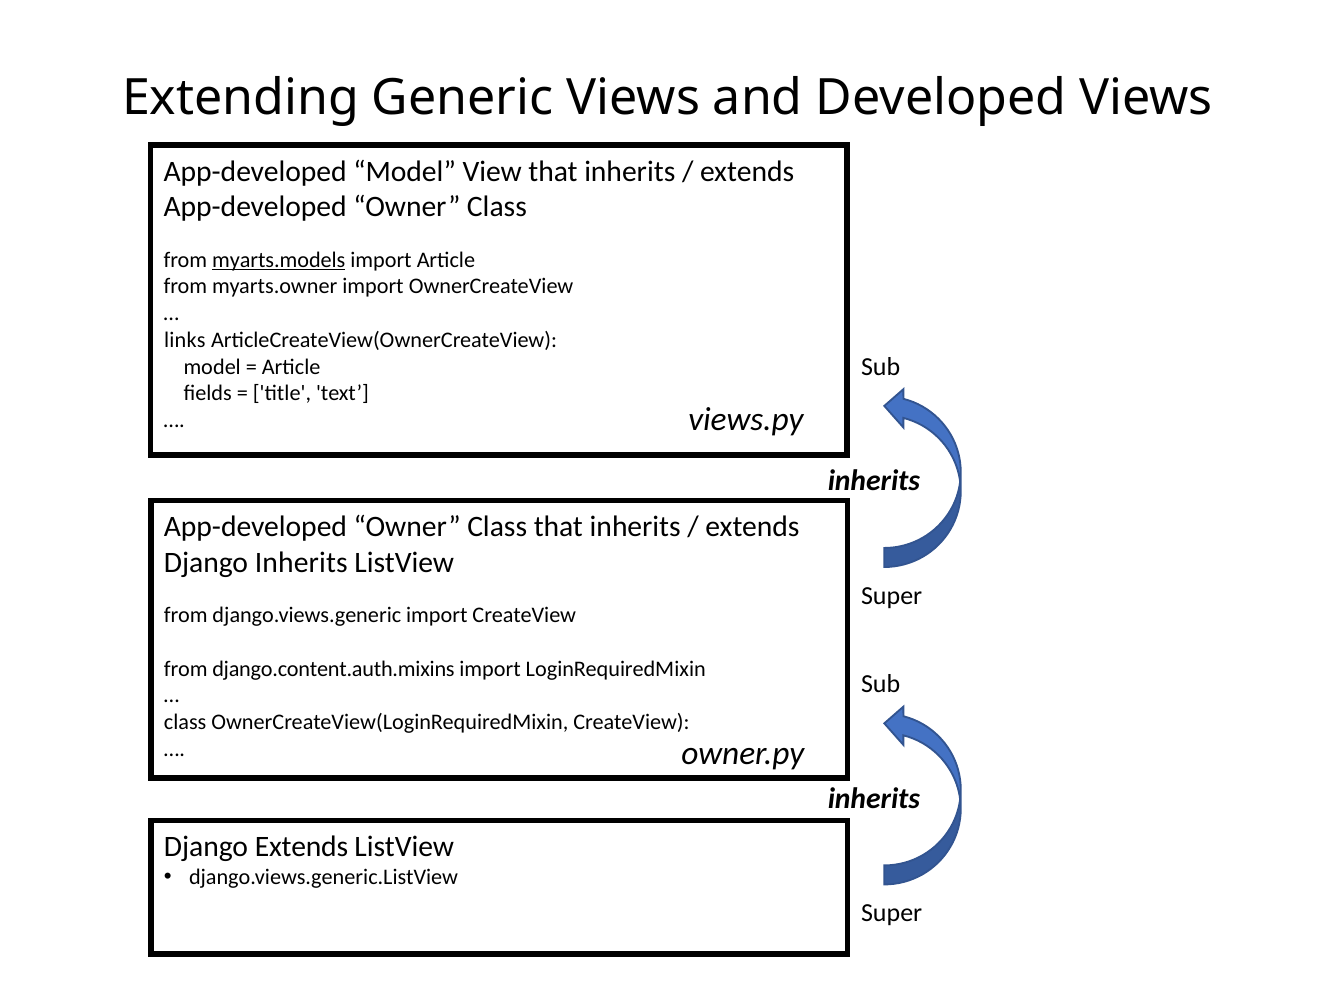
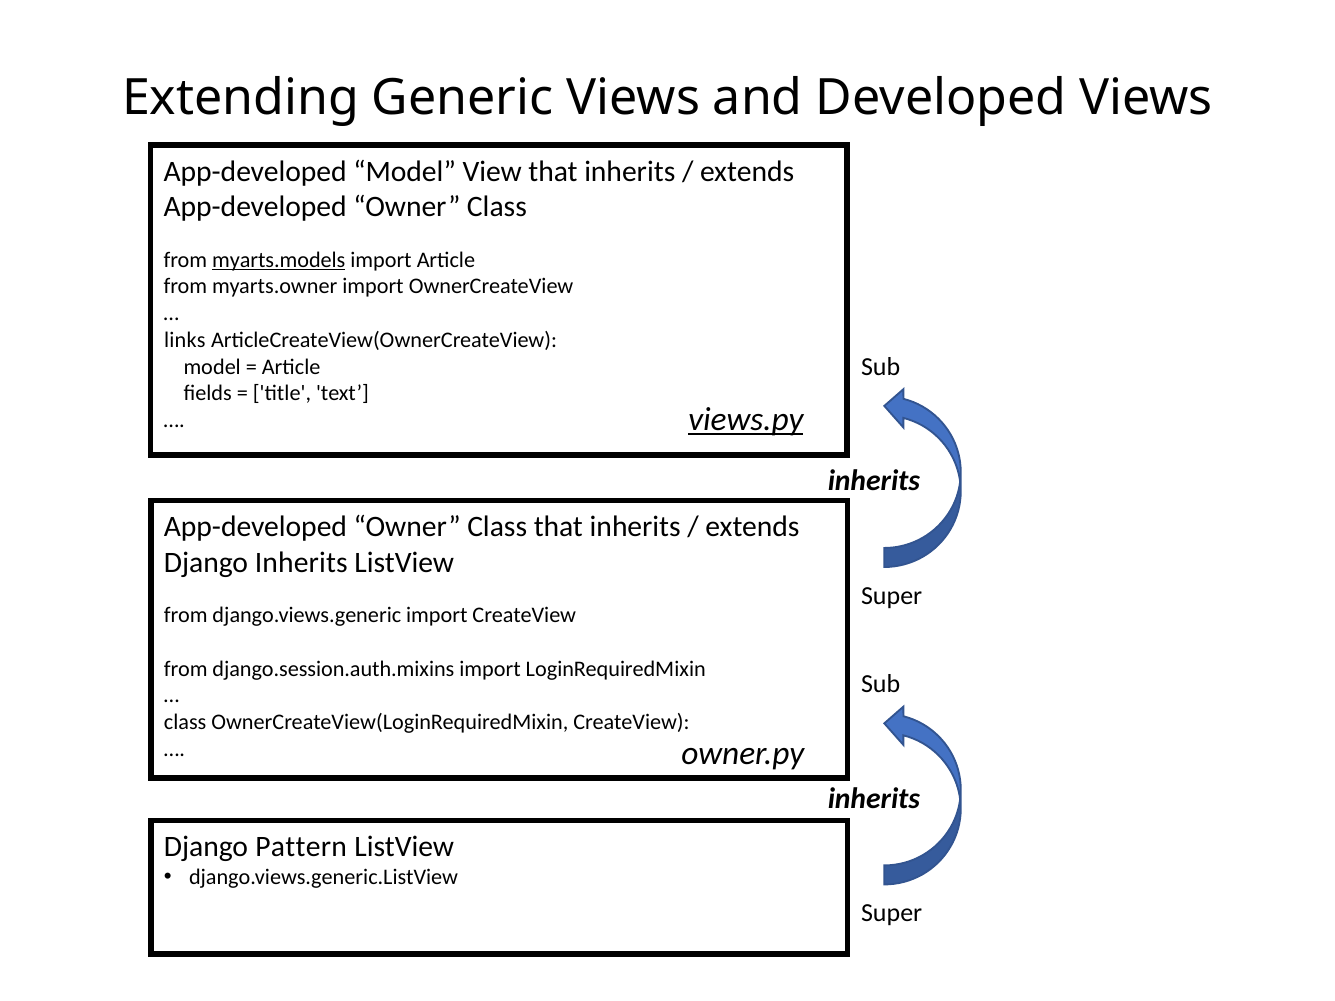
views.py underline: none -> present
django.content.auth.mixins: django.content.auth.mixins -> django.session.auth.mixins
Django Extends: Extends -> Pattern
